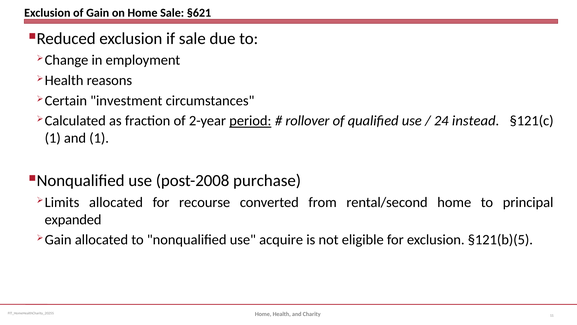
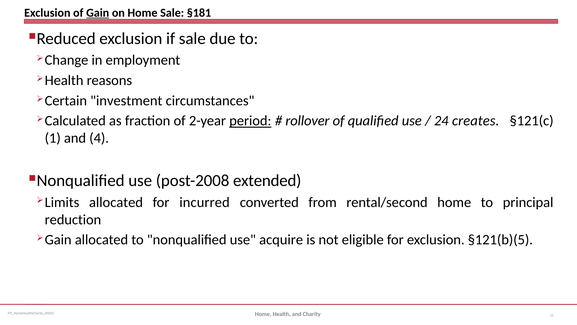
Gain underline: none -> present
§621: §621 -> §181
instead: instead -> creates
and 1: 1 -> 4
purchase: purchase -> extended
recourse: recourse -> incurred
expanded: expanded -> reduction
